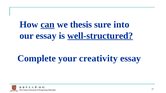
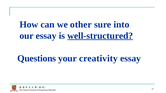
can underline: present -> none
thesis: thesis -> other
Complete: Complete -> Questions
